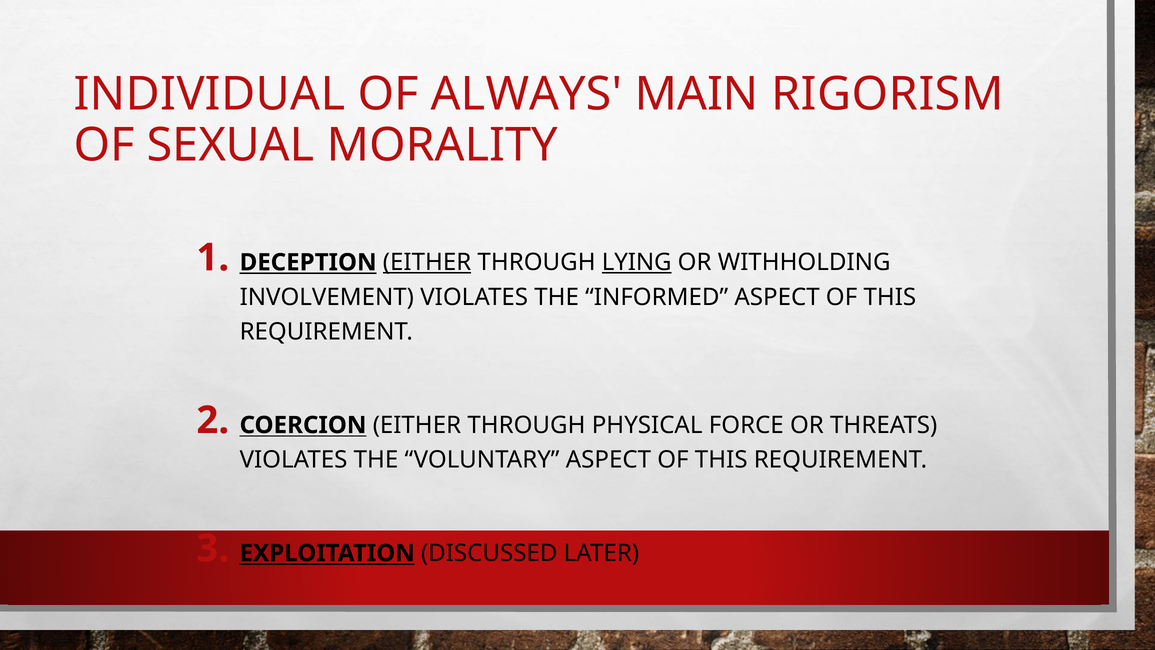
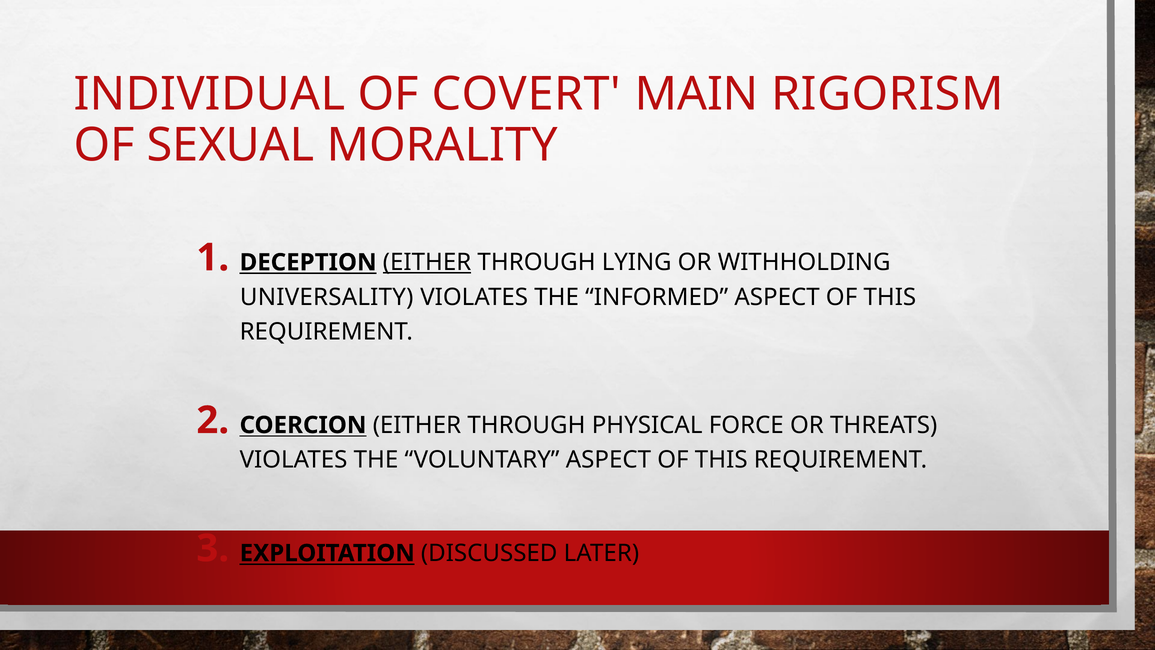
ALWAYS: ALWAYS -> COVERT
LYING underline: present -> none
INVOLVEMENT: INVOLVEMENT -> UNIVERSALITY
